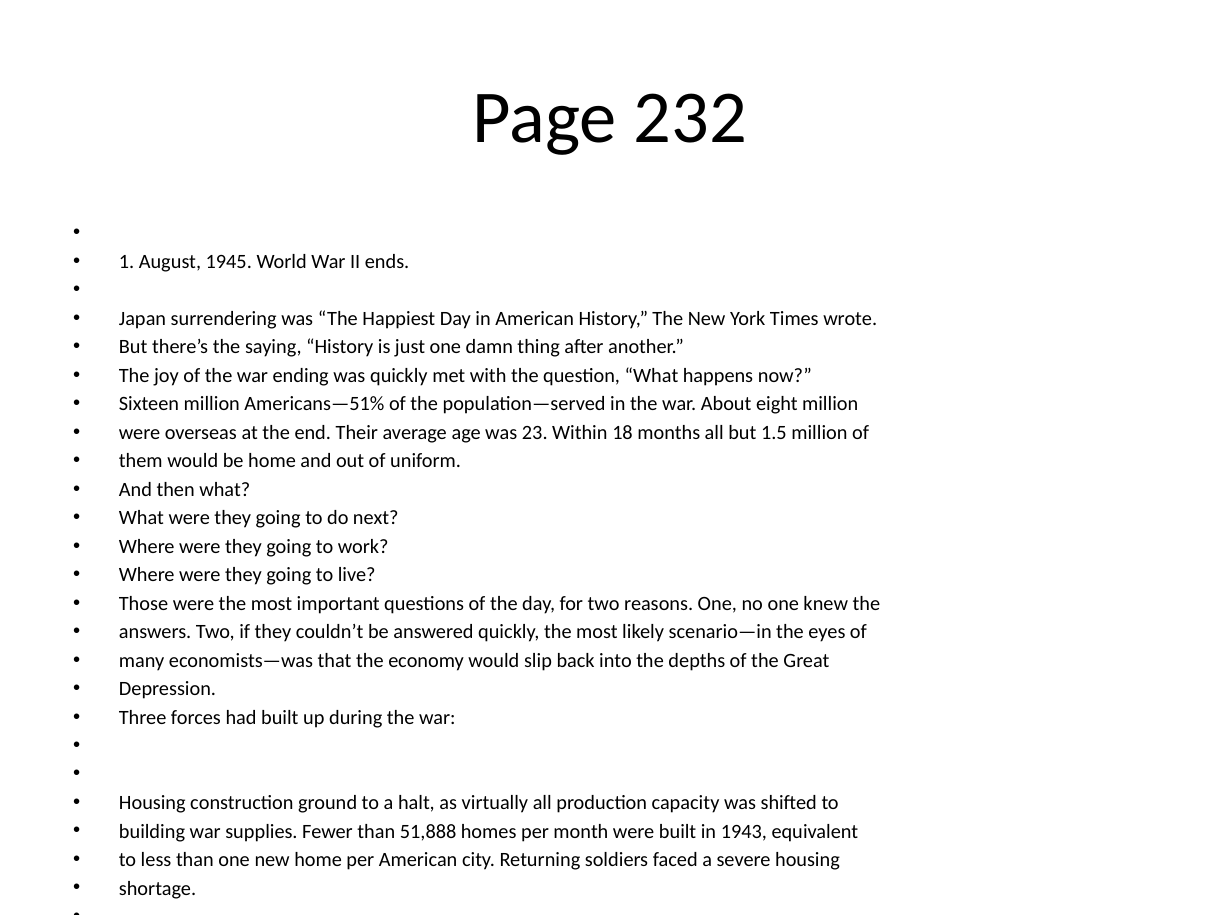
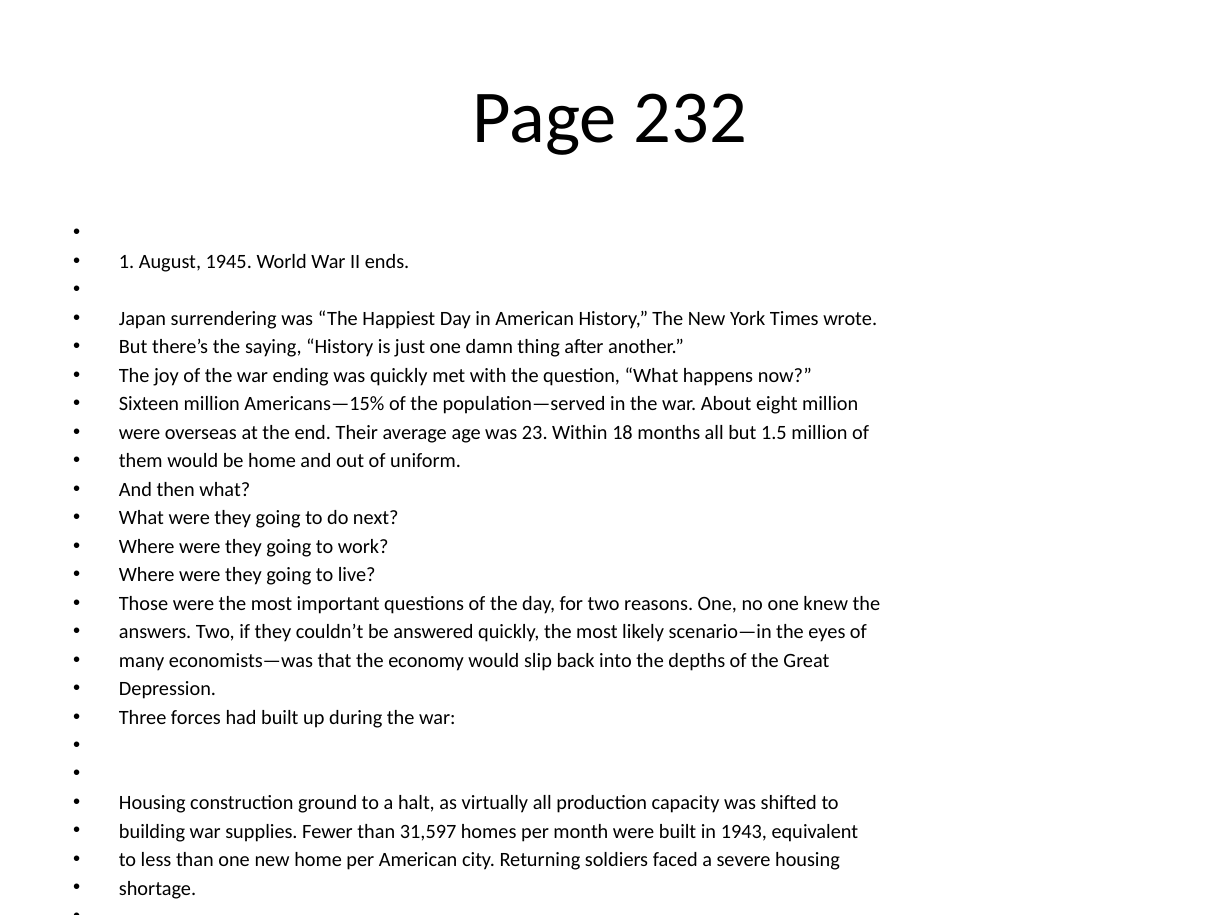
Americans—51%: Americans—51% -> Americans—15%
51,888: 51,888 -> 31,597
